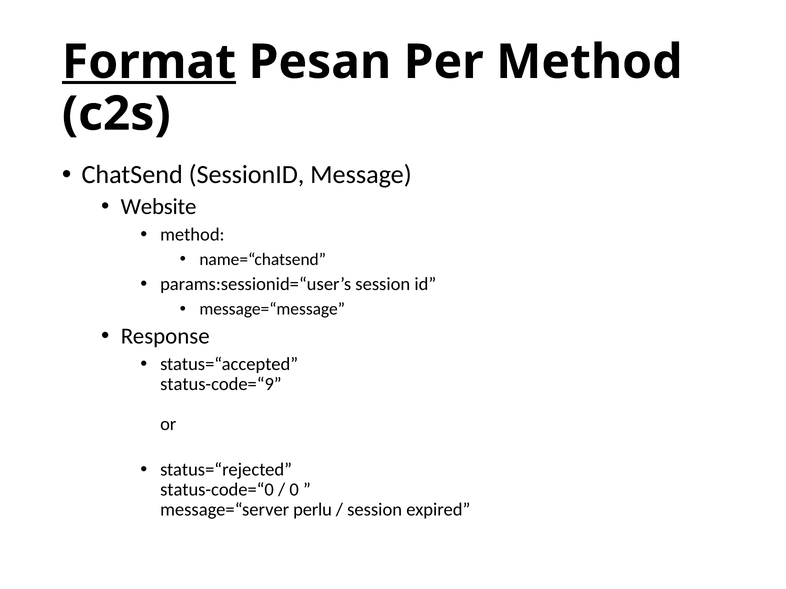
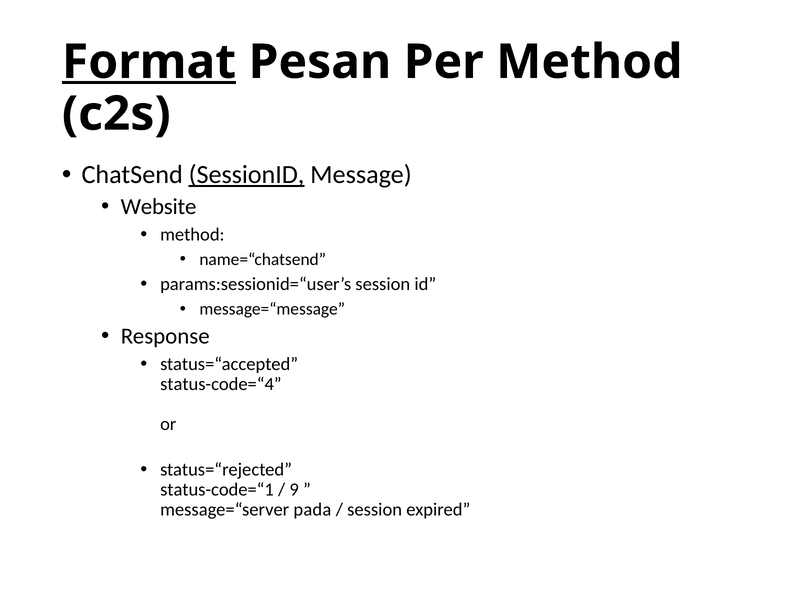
SessionID underline: none -> present
status-code=“9: status-code=“9 -> status-code=“4
status-code=“0: status-code=“0 -> status-code=“1
0: 0 -> 9
perlu: perlu -> pada
